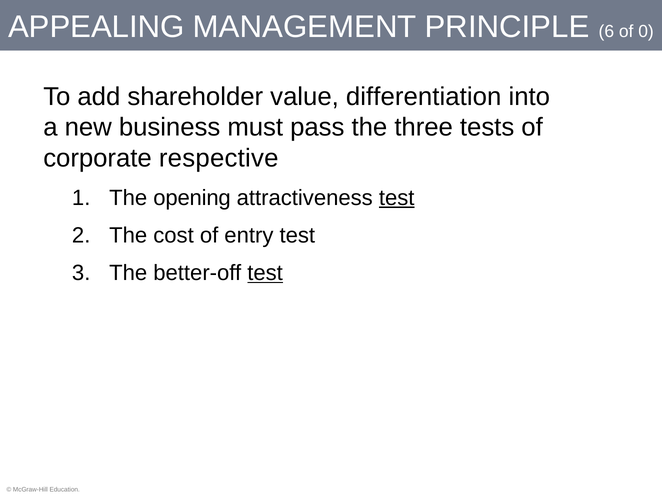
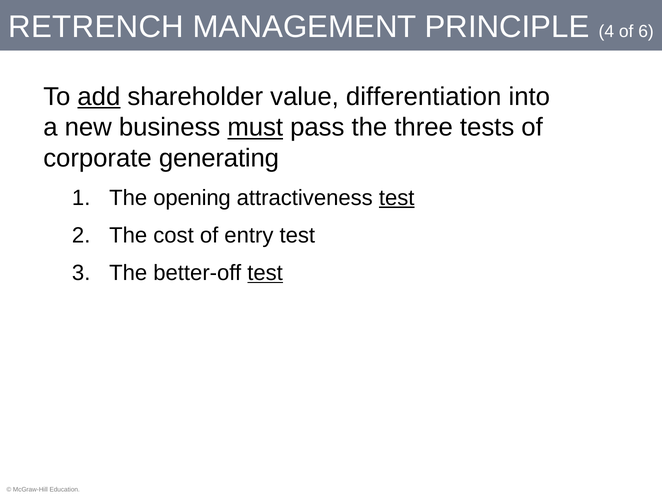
APPEALING: APPEALING -> RETRENCH
6: 6 -> 4
0: 0 -> 6
add underline: none -> present
must underline: none -> present
respective: respective -> generating
